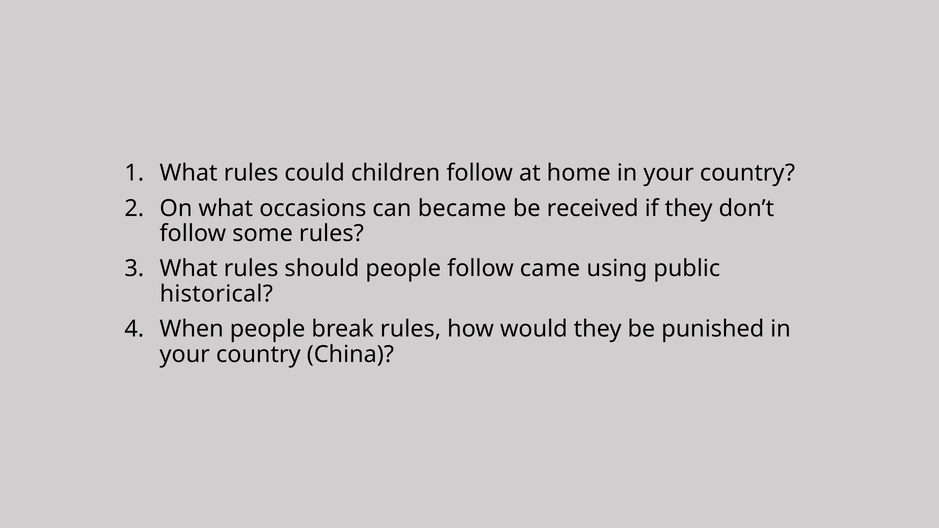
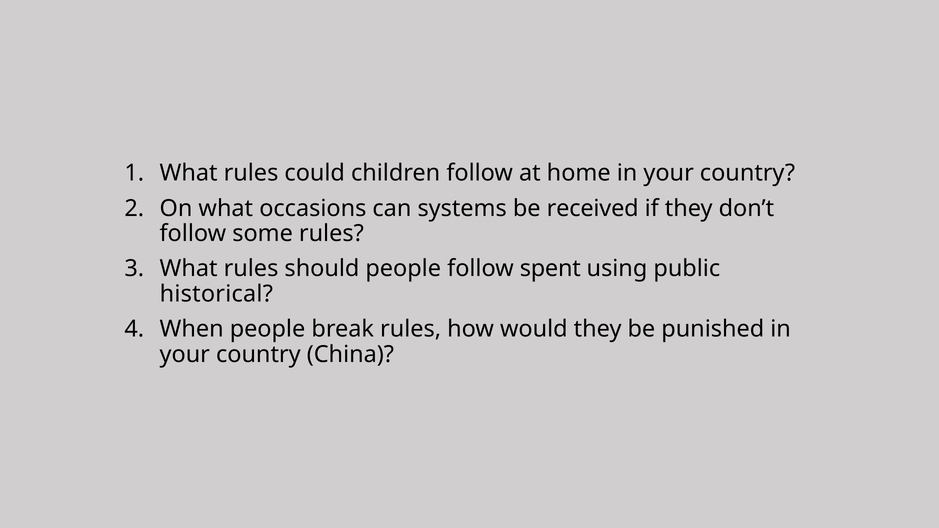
became: became -> systems
came: came -> spent
